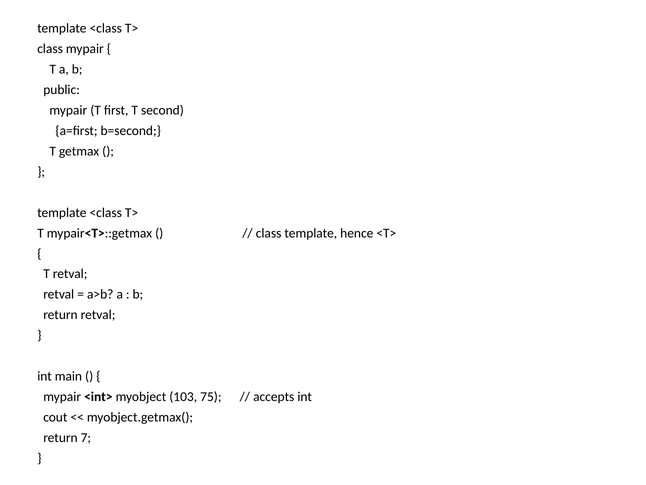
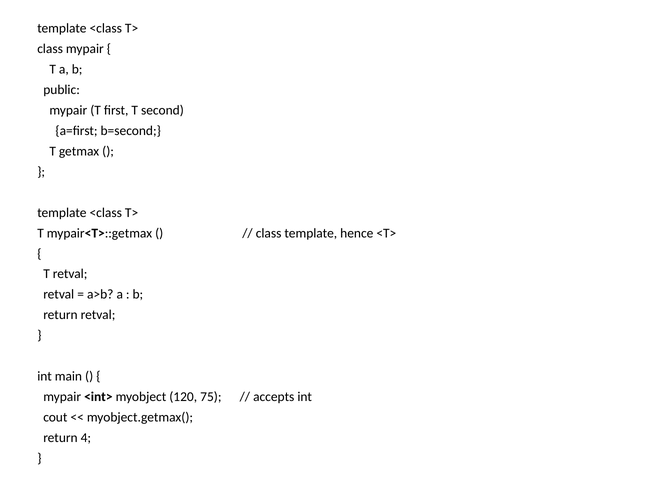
103: 103 -> 120
7: 7 -> 4
